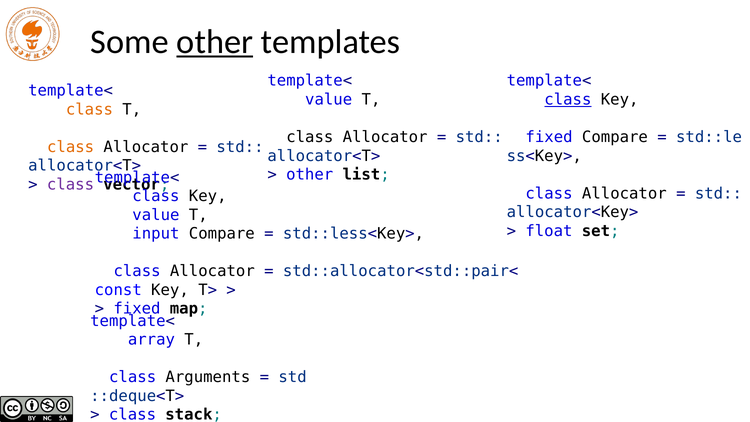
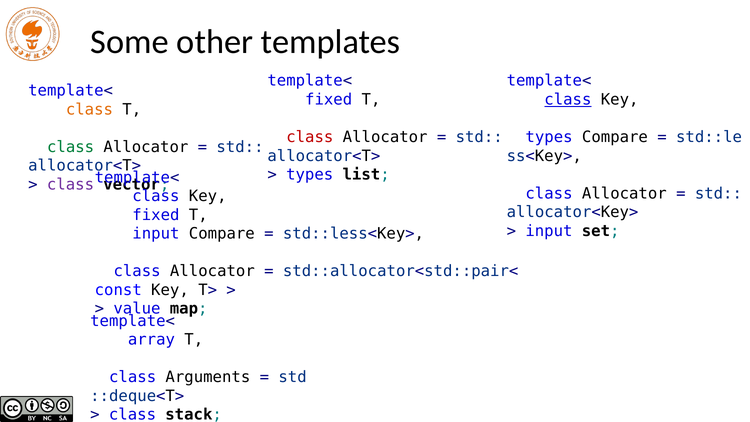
other at (215, 42) underline: present -> none
value at (329, 100): value -> fixed
class at (310, 137) colour: black -> red
fixed at (549, 137): fixed -> types
class at (71, 147) colour: orange -> green
other at (310, 175): other -> types
value at (156, 215): value -> fixed
float at (549, 231): float -> input
fixed at (137, 309): fixed -> value
